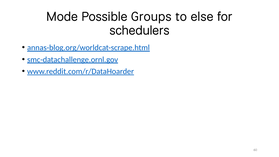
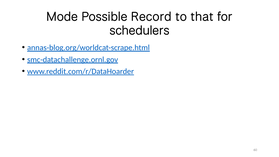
Groups: Groups -> Record
else: else -> that
